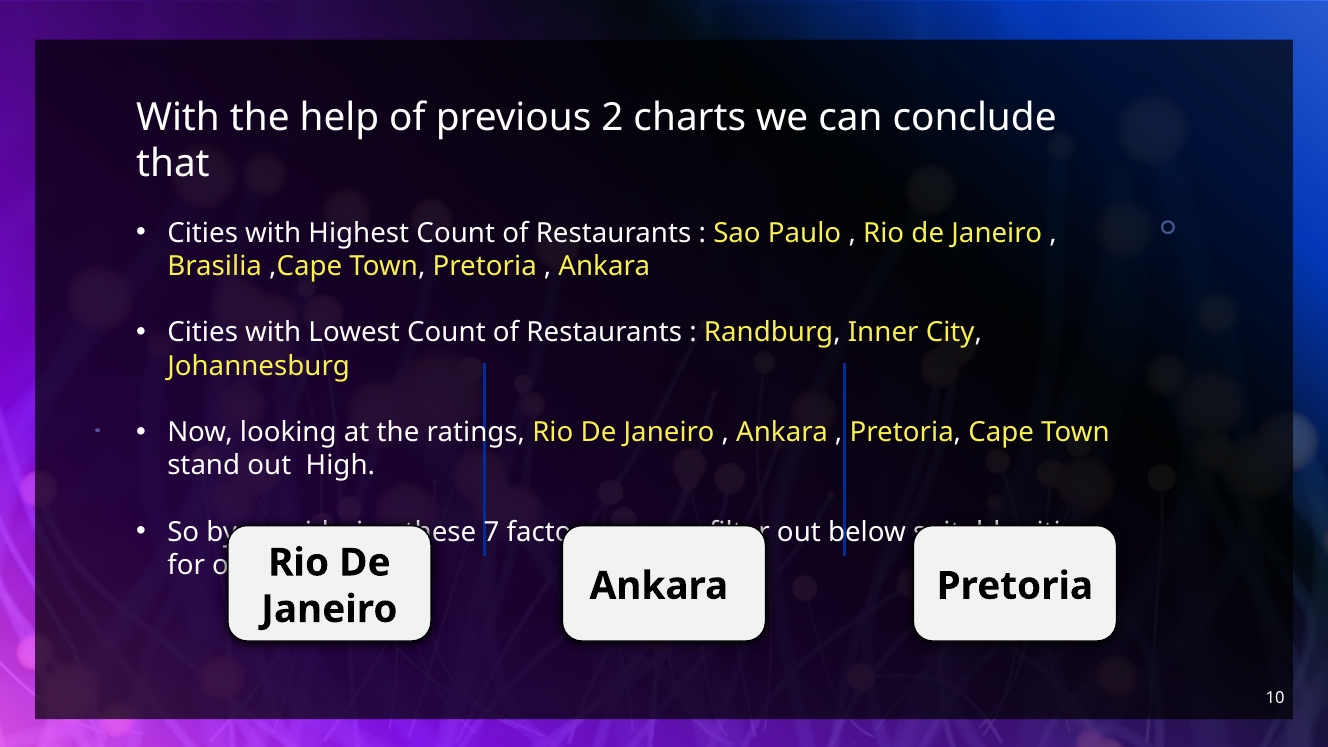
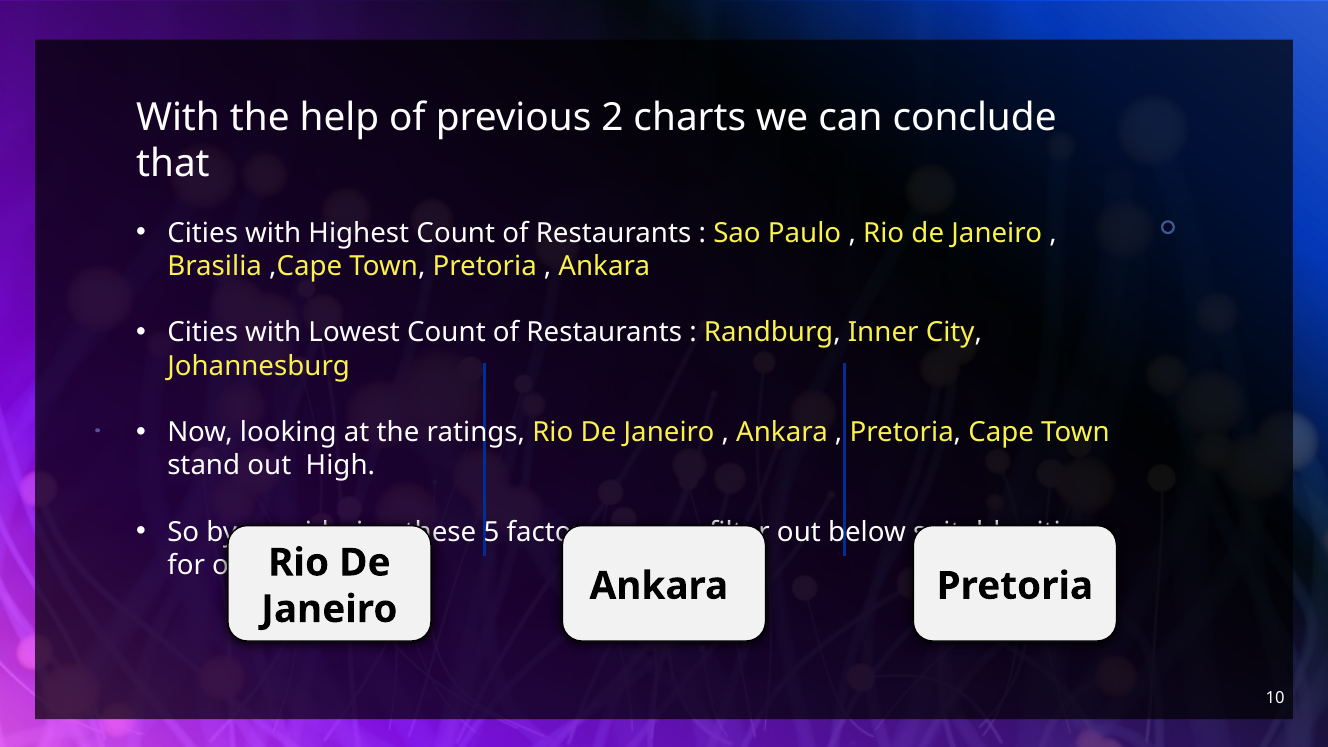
7: 7 -> 5
